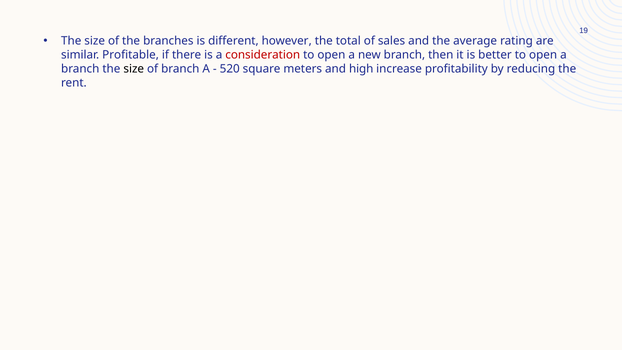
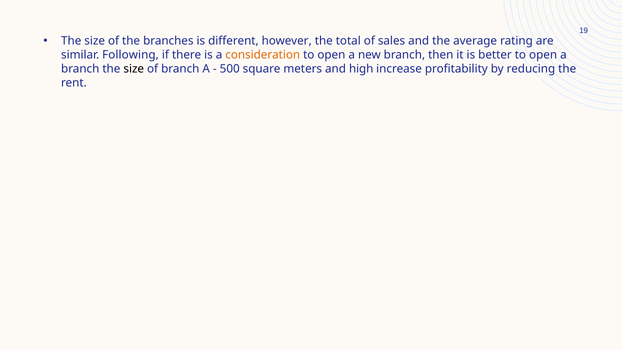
Profitable: Profitable -> Following
consideration colour: red -> orange
520: 520 -> 500
